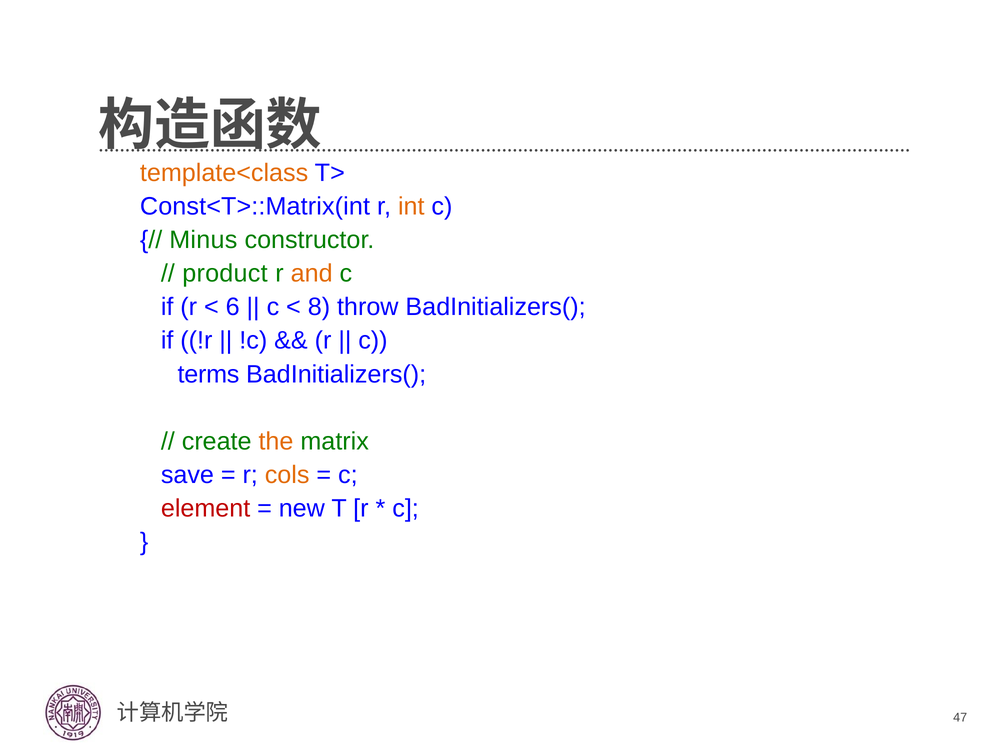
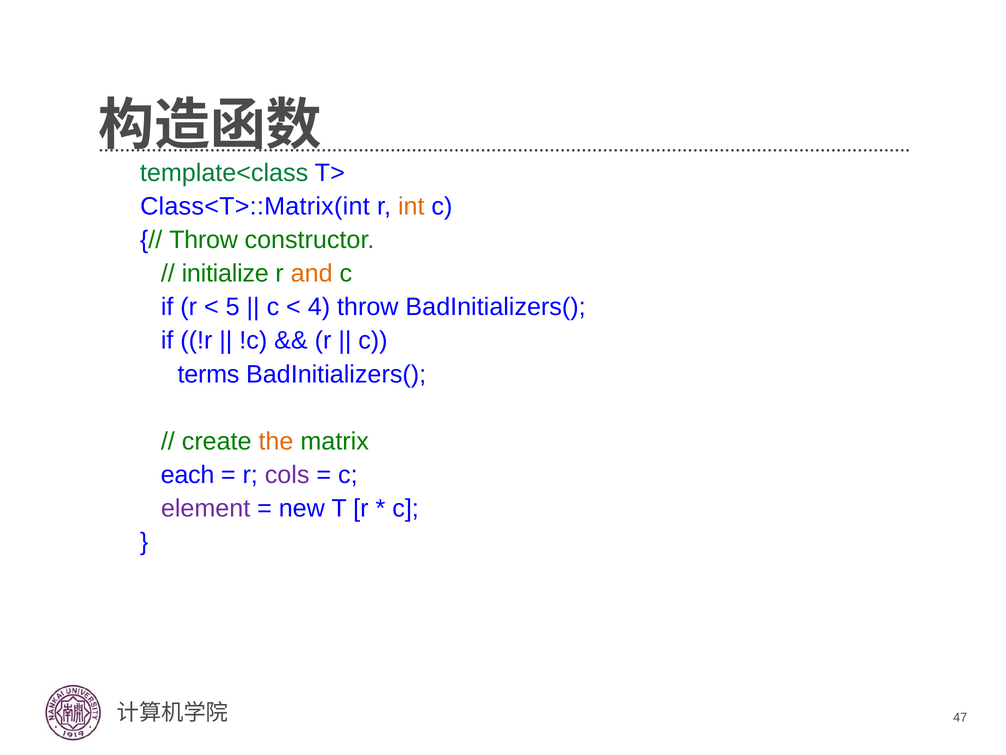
template<class colour: orange -> green
Const<T>::Matrix(int: Const<T>::Matrix(int -> Class<T>::Matrix(int
Minus at (203, 240): Minus -> Throw
product: product -> initialize
6: 6 -> 5
8: 8 -> 4
save: save -> each
cols colour: orange -> purple
element colour: red -> purple
